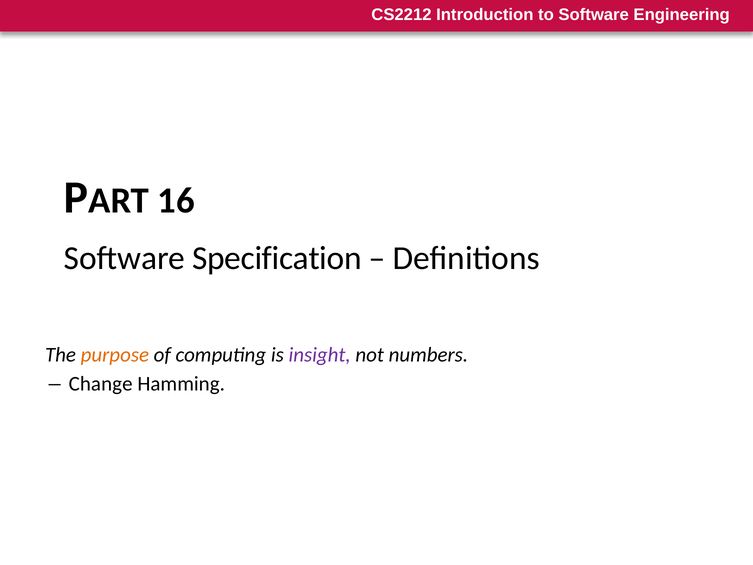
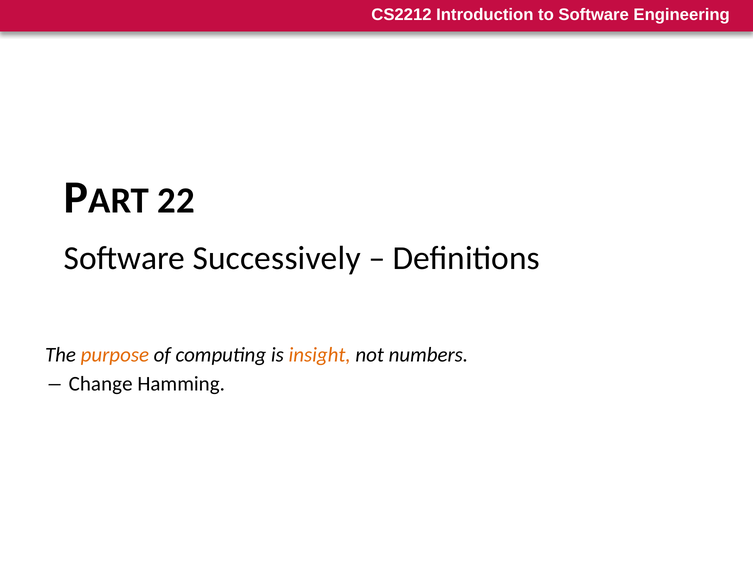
16: 16 -> 22
Specification: Specification -> Successively
insight colour: purple -> orange
